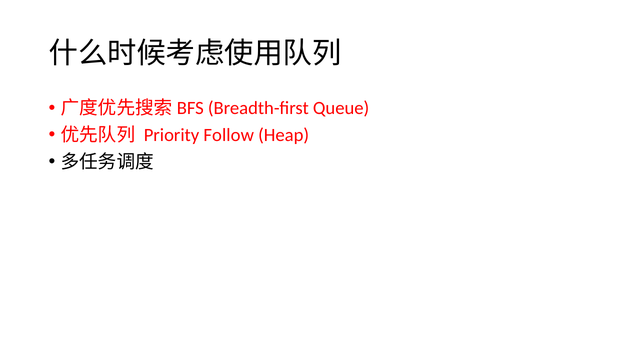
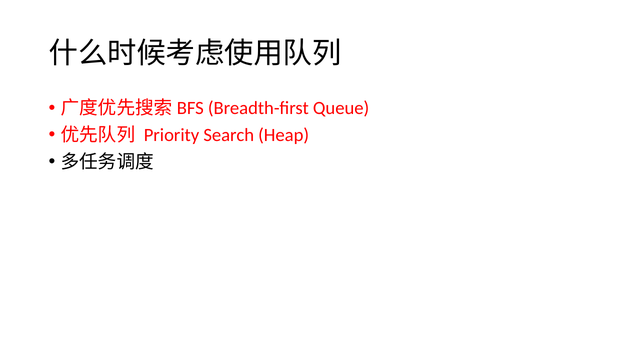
Follow: Follow -> Search
